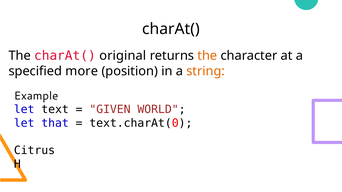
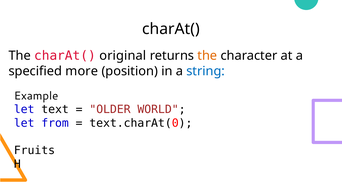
string colour: orange -> blue
GIVEN: GIVEN -> OLDER
that: that -> from
Citrus: Citrus -> Fruits
